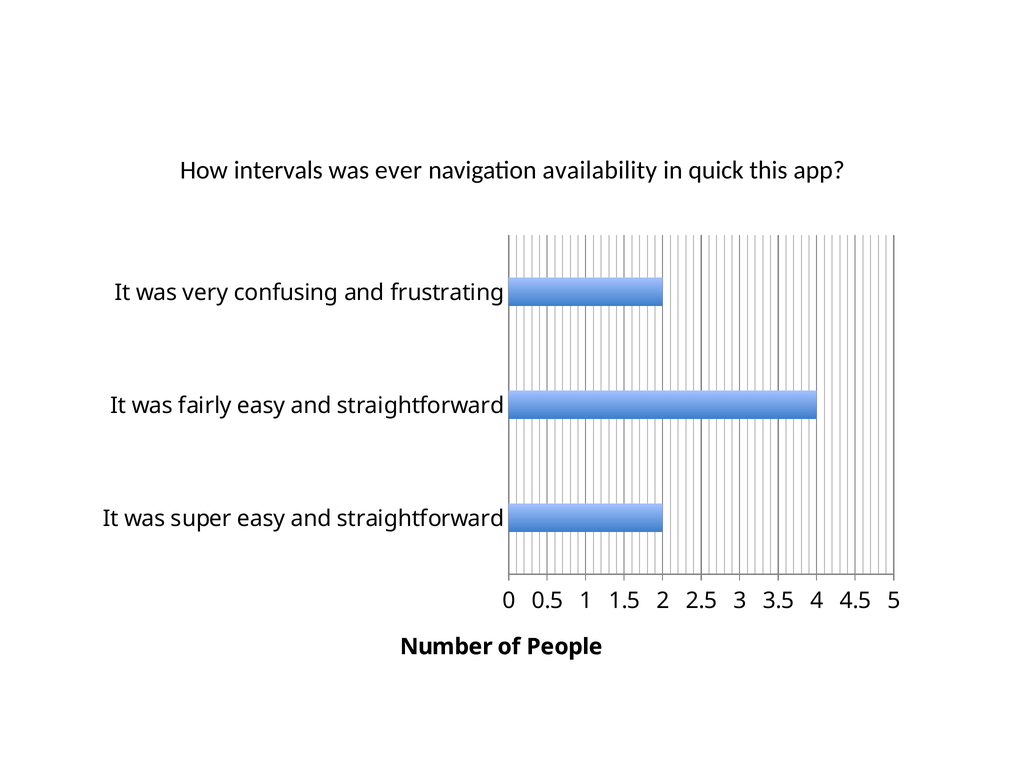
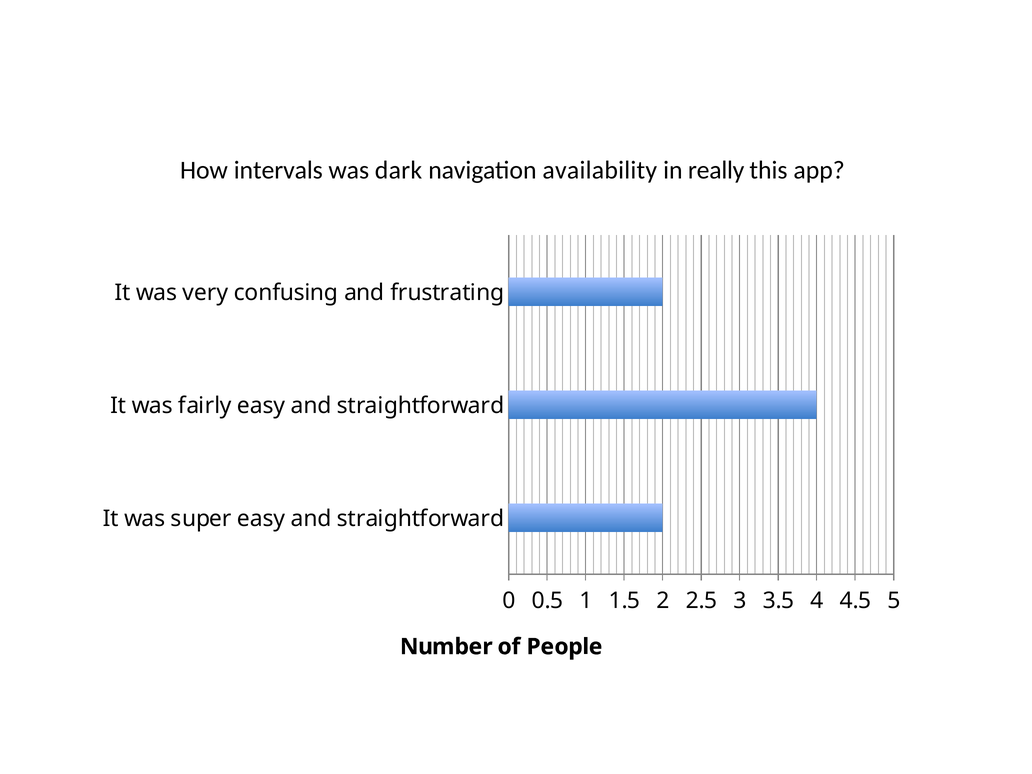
ever: ever -> dark
quick: quick -> really
